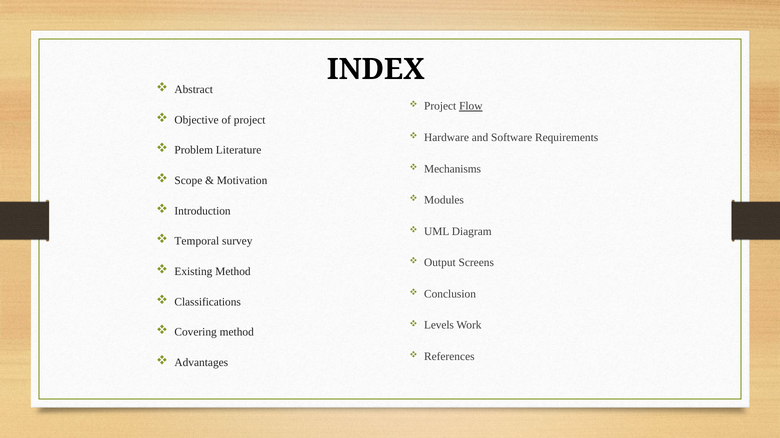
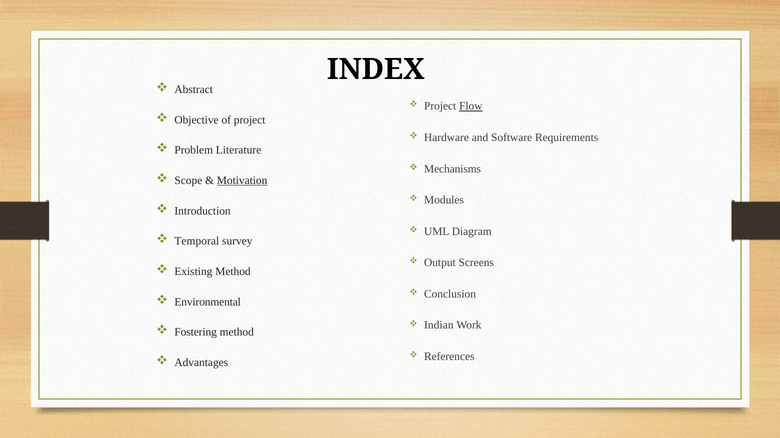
Motivation underline: none -> present
Classifications: Classifications -> Environmental
Levels: Levels -> Indian
Covering: Covering -> Fostering
